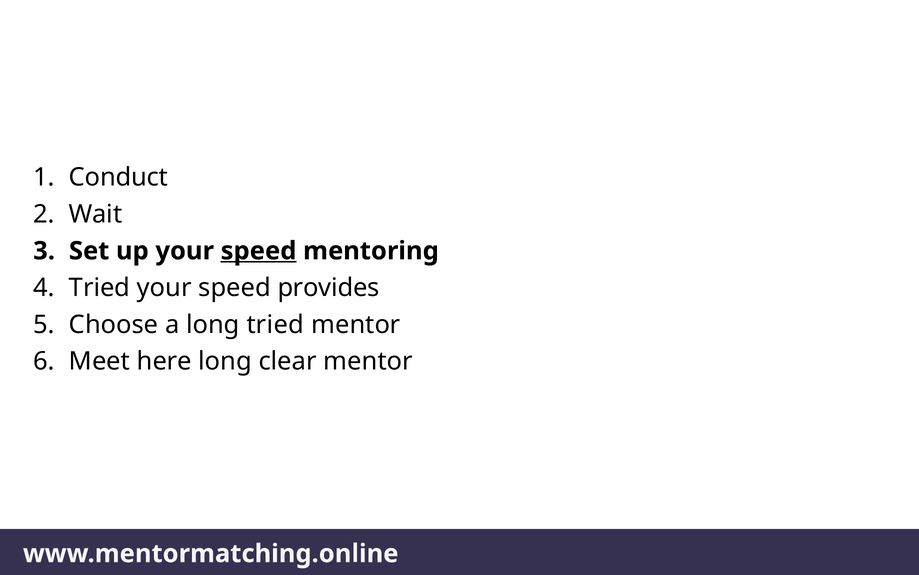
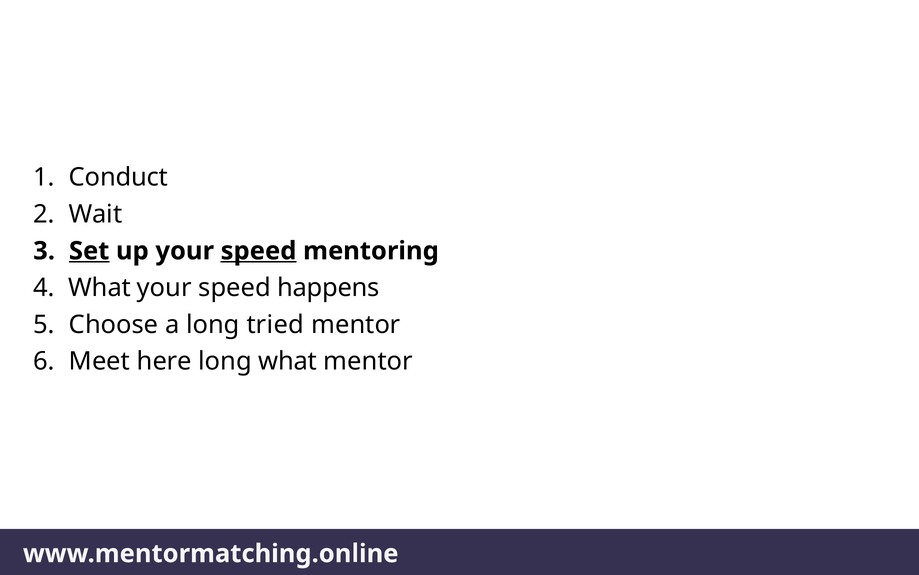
Set underline: none -> present
Tried at (100, 287): Tried -> What
provides: provides -> happens
long clear: clear -> what
